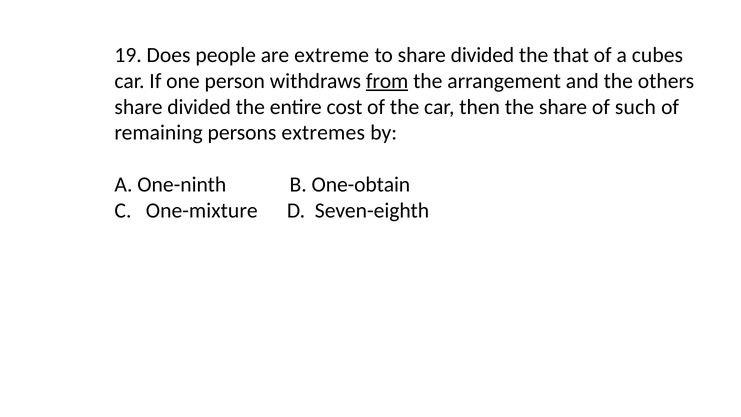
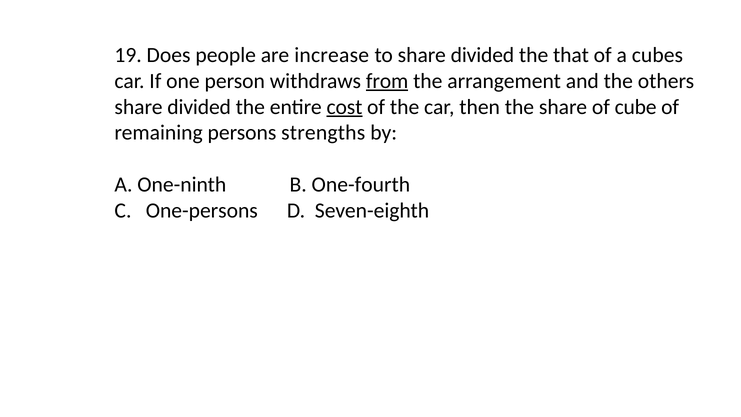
extreme: extreme -> increase
cost underline: none -> present
such: such -> cube
extremes: extremes -> strengths
One-obtain: One-obtain -> One-fourth
One-mixture: One-mixture -> One-persons
